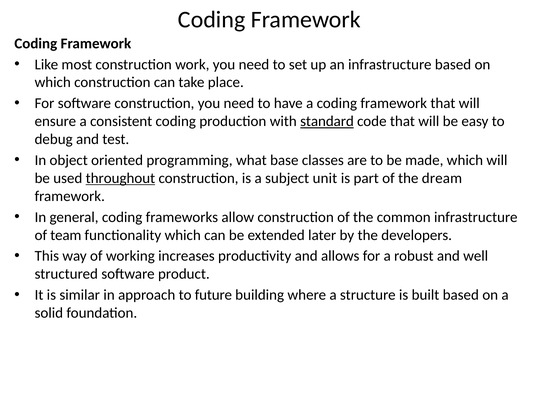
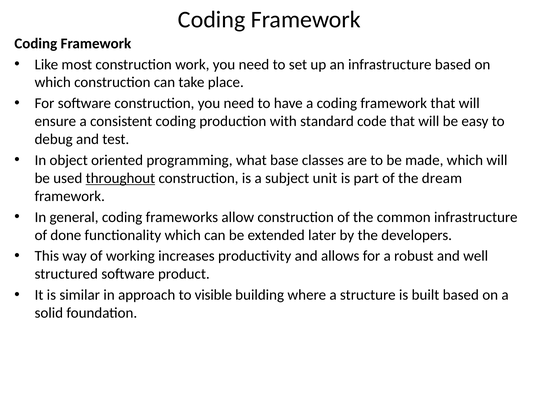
standard underline: present -> none
team: team -> done
future: future -> visible
